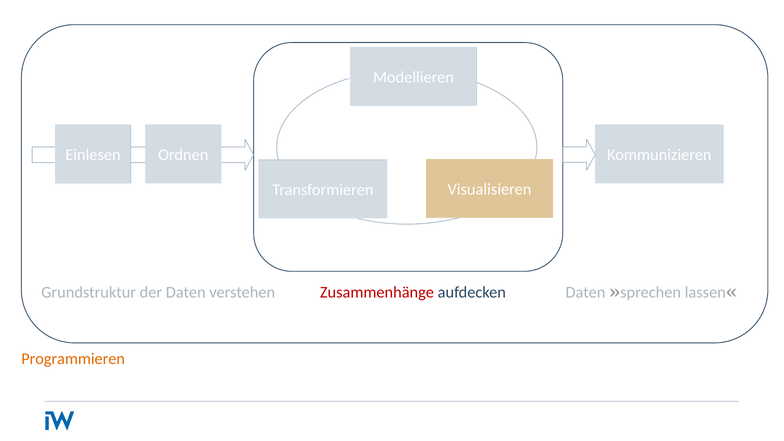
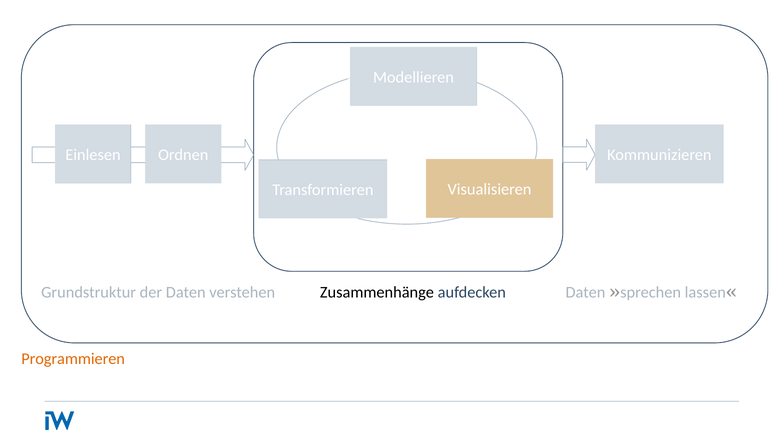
Zusammenhänge colour: red -> black
